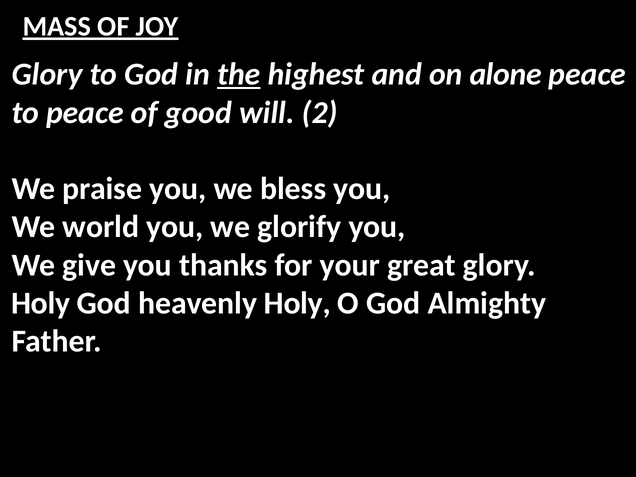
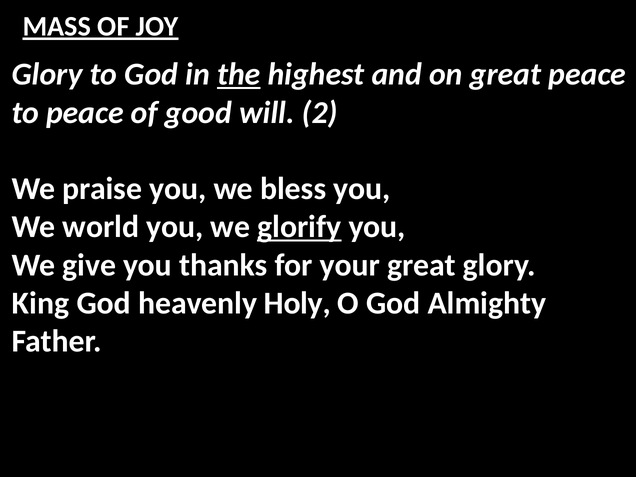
on alone: alone -> great
glorify underline: none -> present
Holy at (41, 303): Holy -> King
